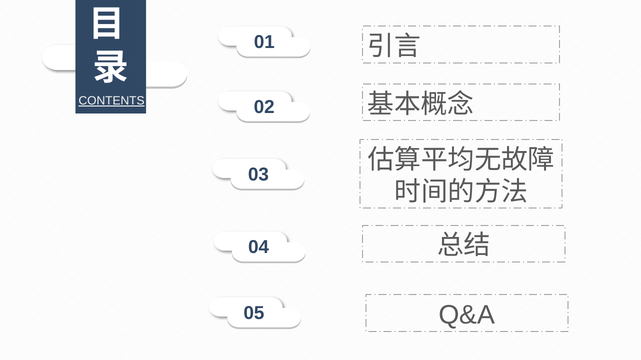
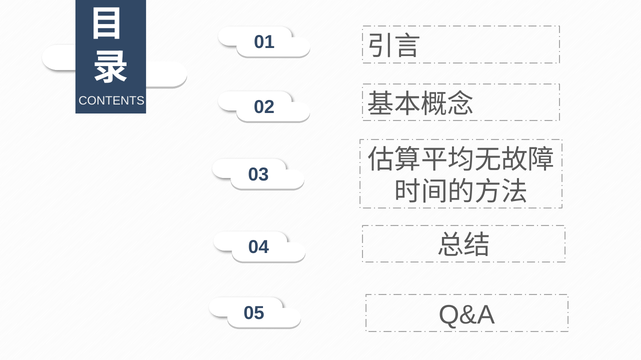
CONTENTS underline: present -> none
